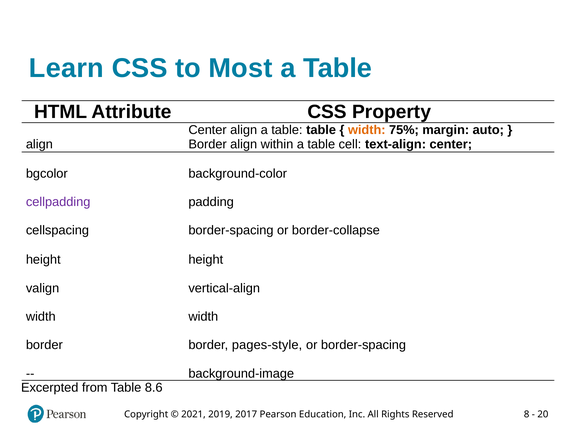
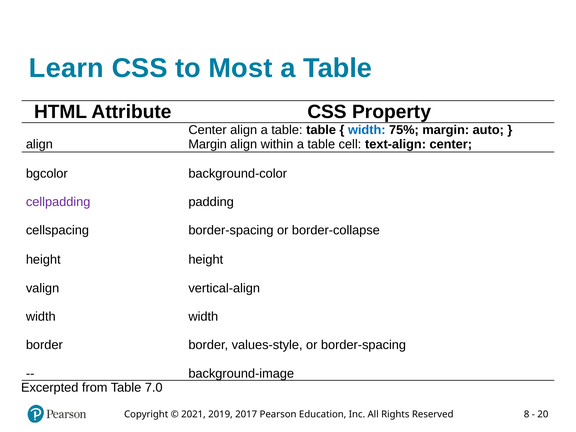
width at (367, 130) colour: orange -> blue
Border at (208, 144): Border -> Margin
pages-style: pages-style -> values-style
8.6: 8.6 -> 7.0
